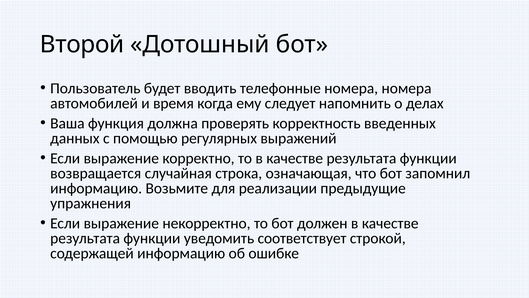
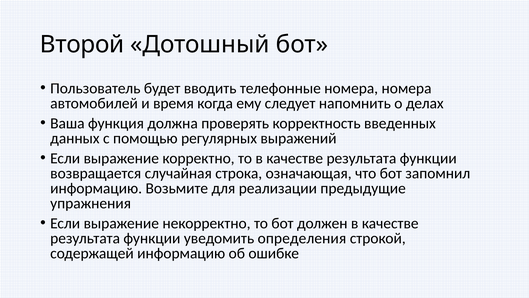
соответствует: соответствует -> определения
